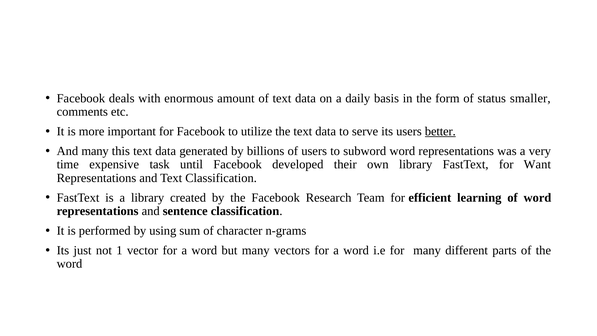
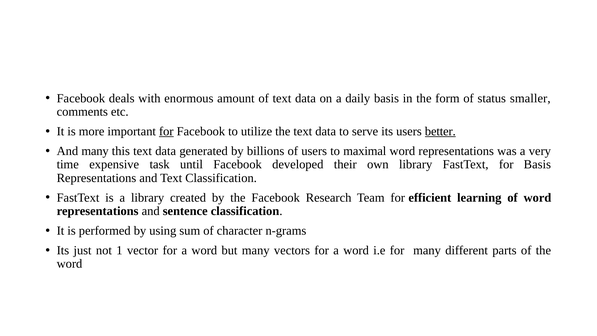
for at (166, 131) underline: none -> present
subword: subword -> maximal
for Want: Want -> Basis
